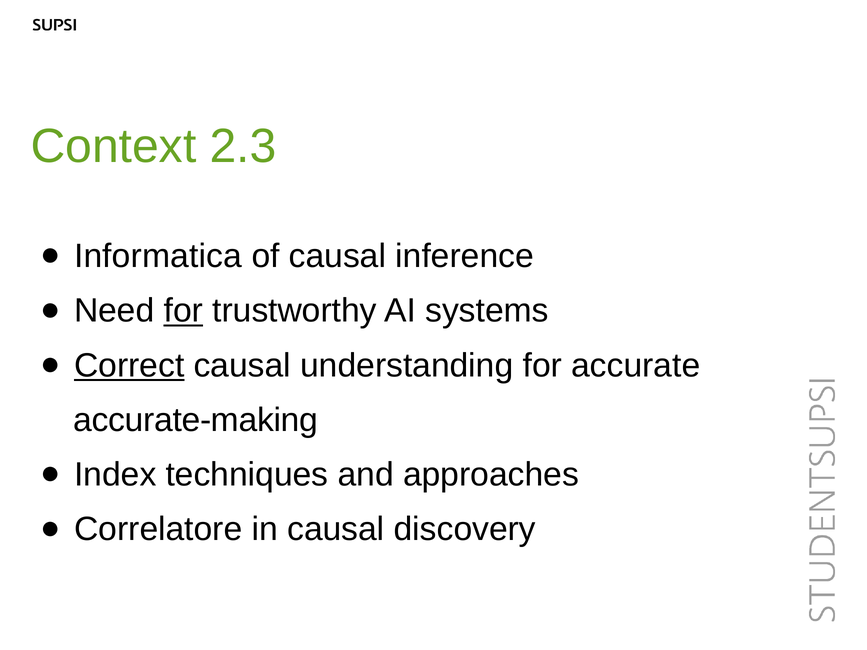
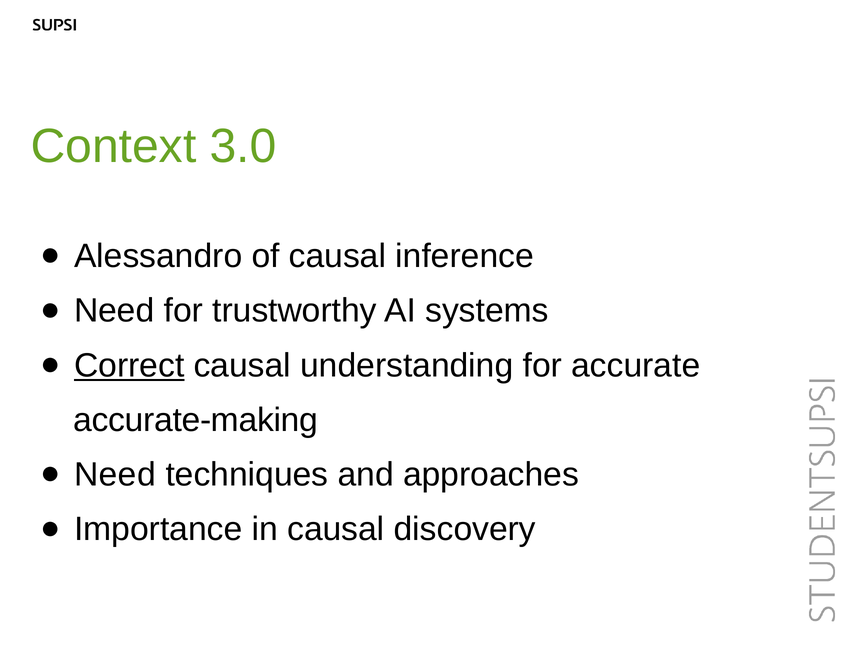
2.3: 2.3 -> 3.0
Informatica: Informatica -> Alessandro
for at (183, 311) underline: present -> none
Index at (115, 475): Index -> Need
Correlatore: Correlatore -> Importance
